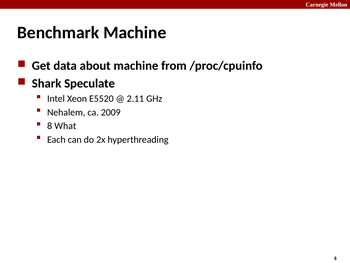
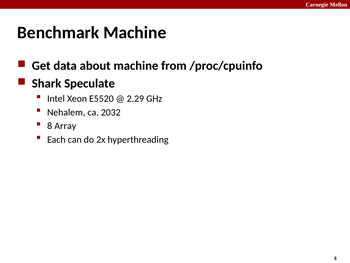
2.11: 2.11 -> 2.29
2009: 2009 -> 2032
What: What -> Array
